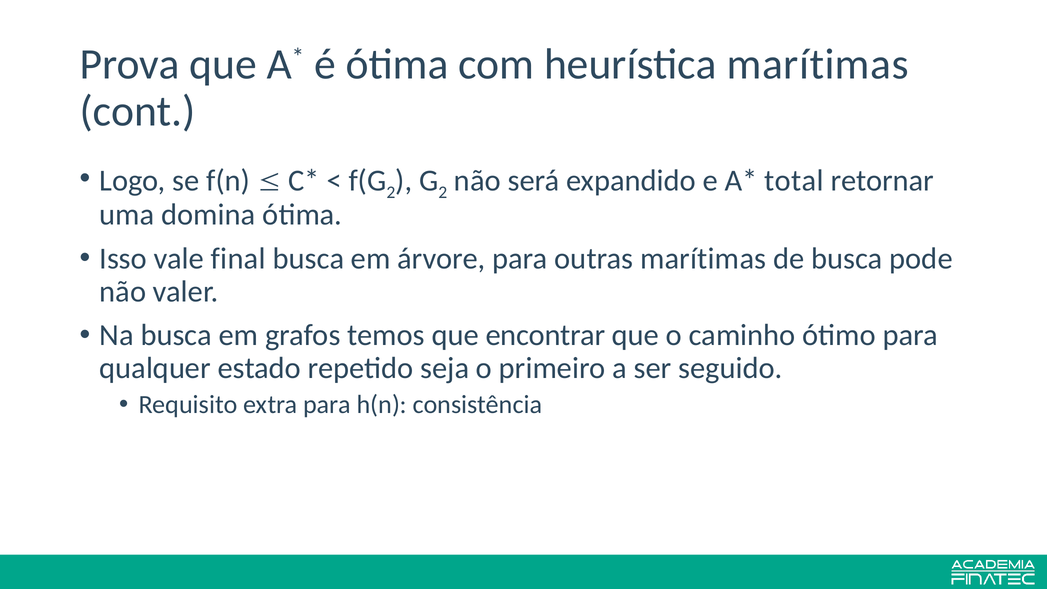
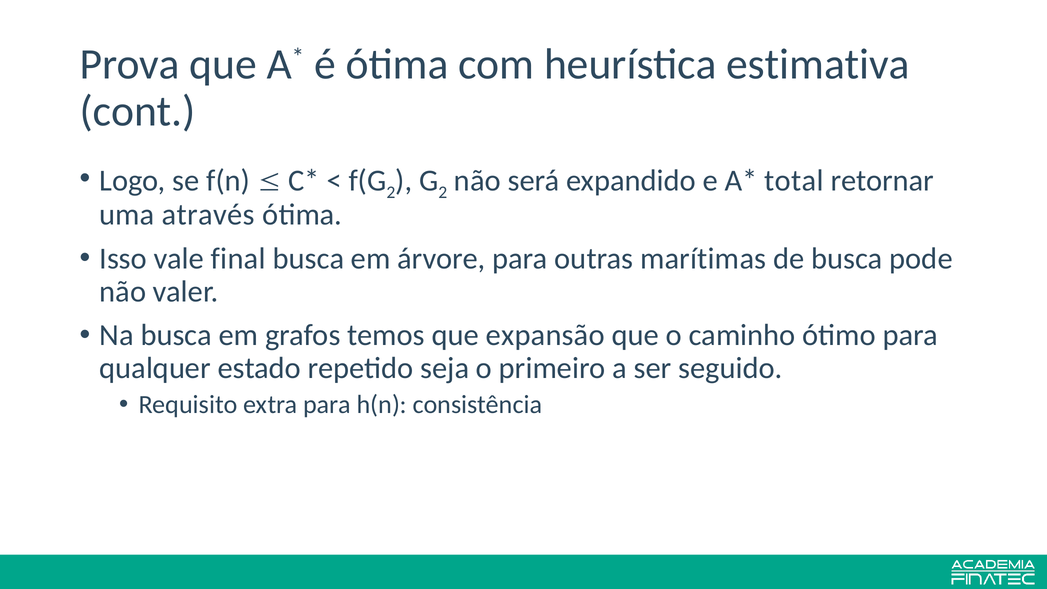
heurística marítimas: marítimas -> estimativa
domina: domina -> através
encontrar: encontrar -> expansão
